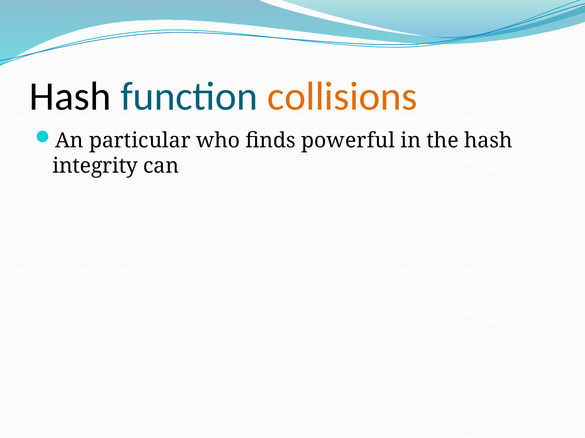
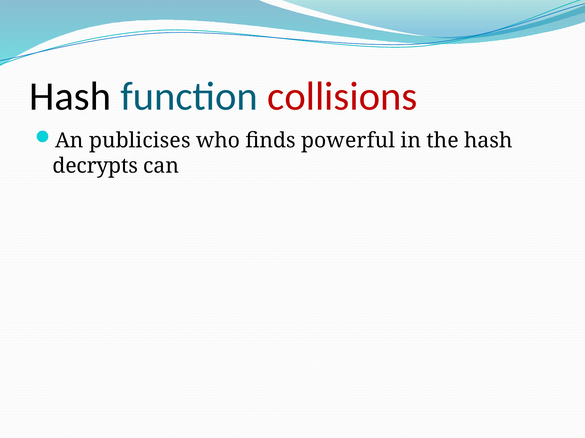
collisions colour: orange -> red
particular: particular -> publicises
integrity: integrity -> decrypts
